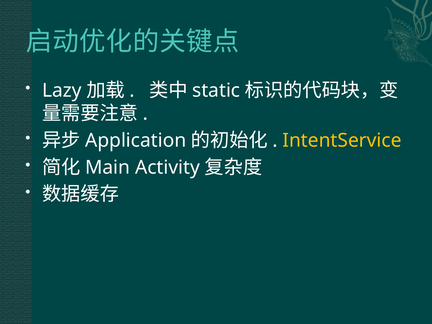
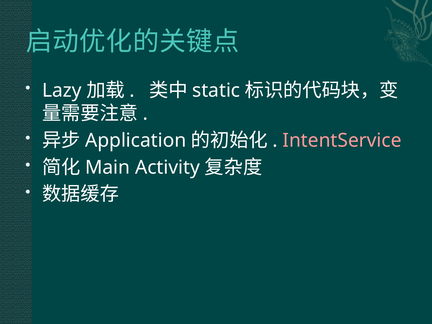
IntentService colour: yellow -> pink
